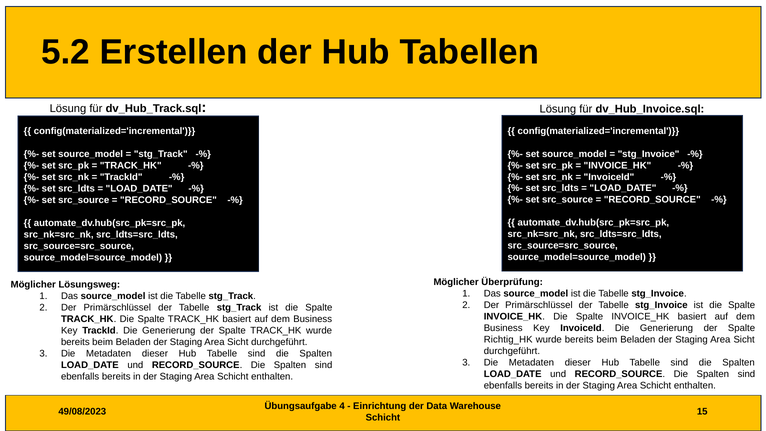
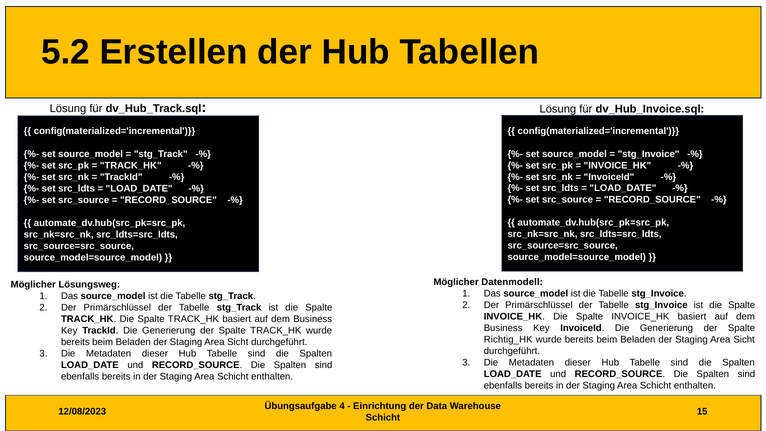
Überprüfung: Überprüfung -> Datenmodell
49/08/2023: 49/08/2023 -> 12/08/2023
